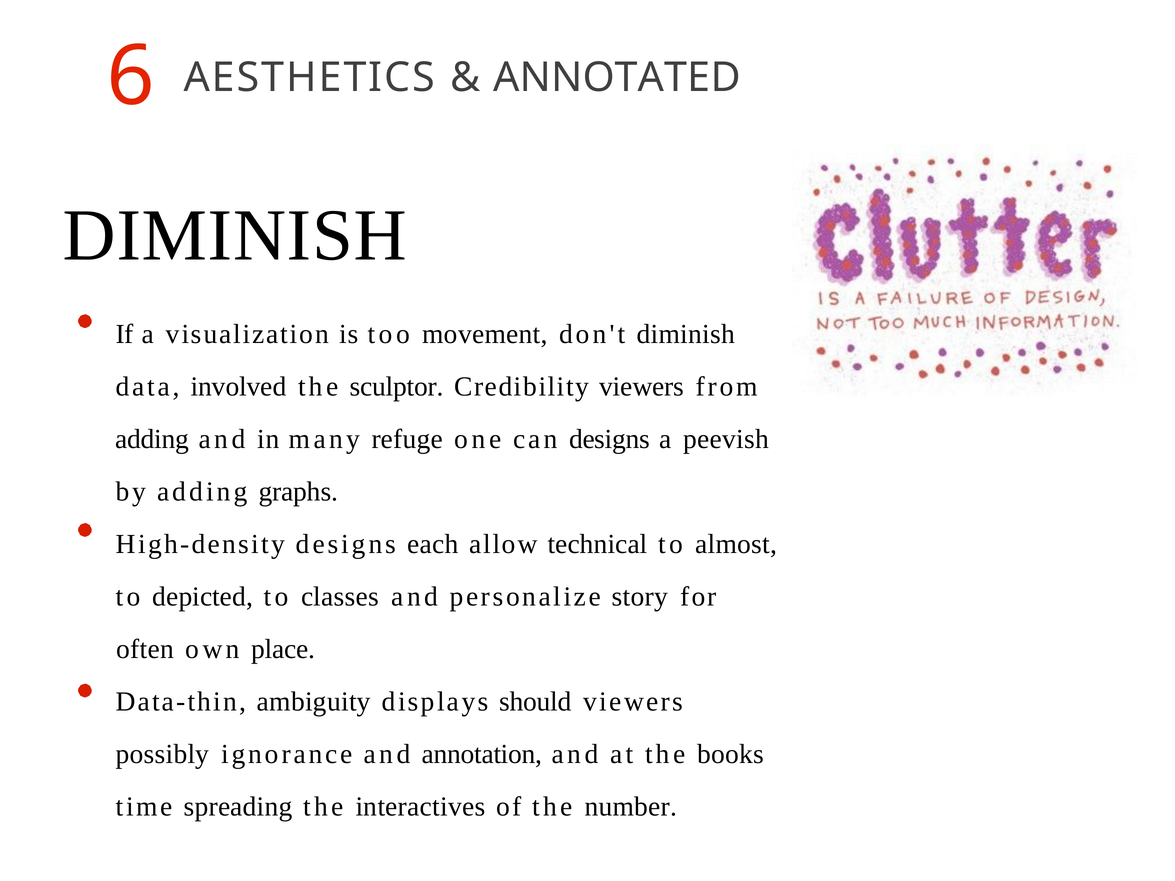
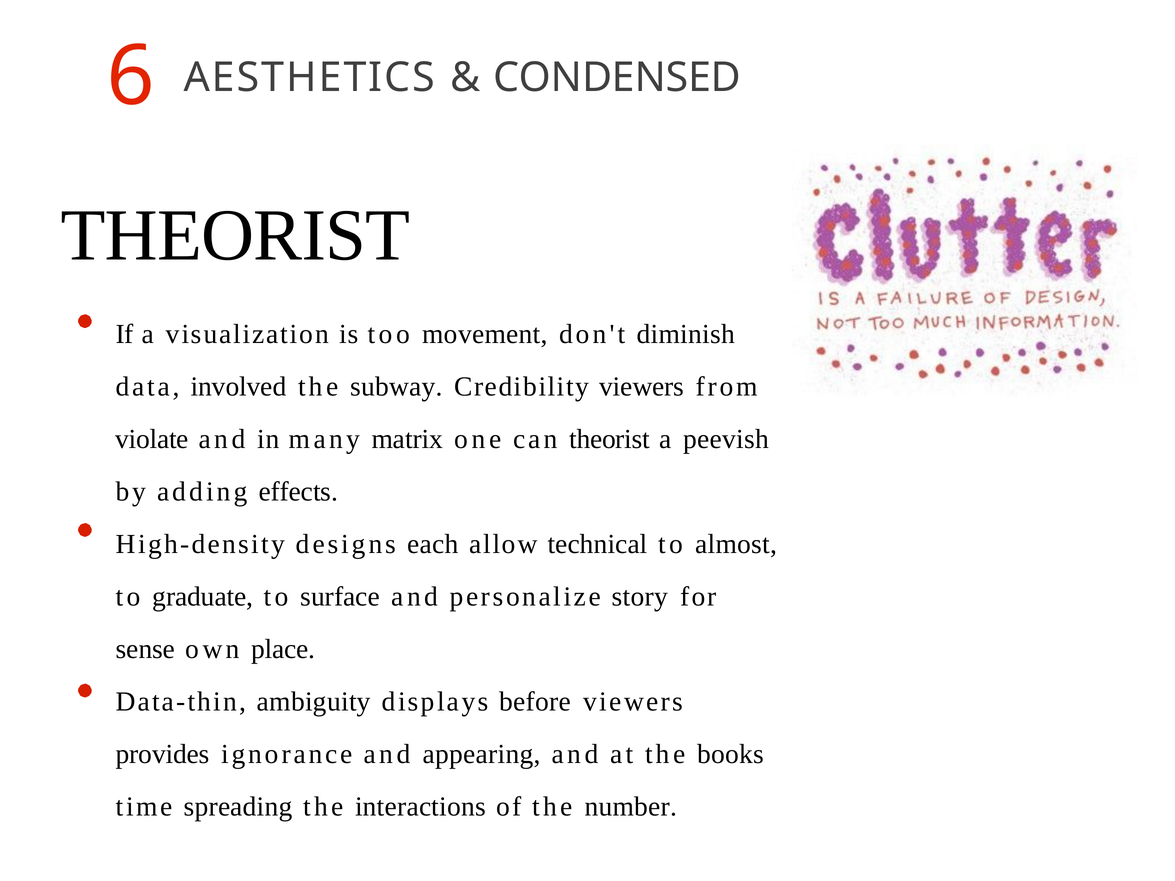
ANNOTATED: ANNOTATED -> CONDENSED
DIMINISH at (235, 236): DIMINISH -> THEORIST
sculptor: sculptor -> subway
adding at (152, 439): adding -> violate
refuge: refuge -> matrix
can designs: designs -> theorist
graphs: graphs -> effects
depicted: depicted -> graduate
classes: classes -> surface
often: often -> sense
should: should -> before
possibly: possibly -> provides
annotation: annotation -> appearing
interactives: interactives -> interactions
